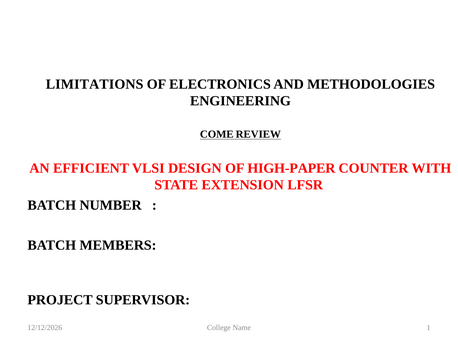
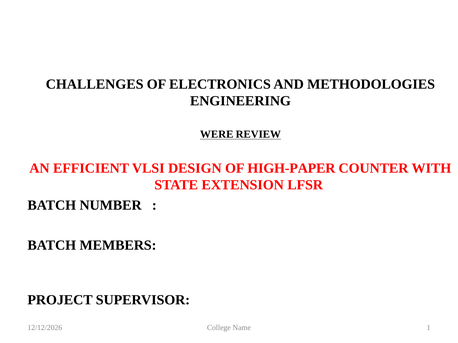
LIMITATIONS: LIMITATIONS -> CHALLENGES
COME: COME -> WERE
